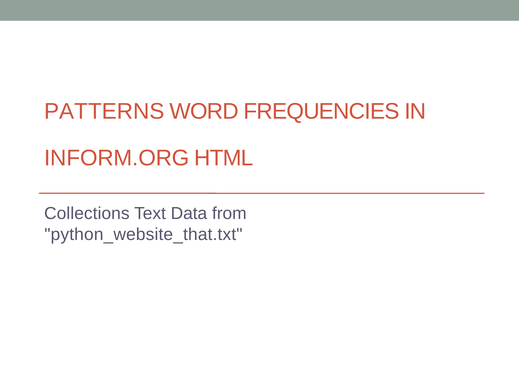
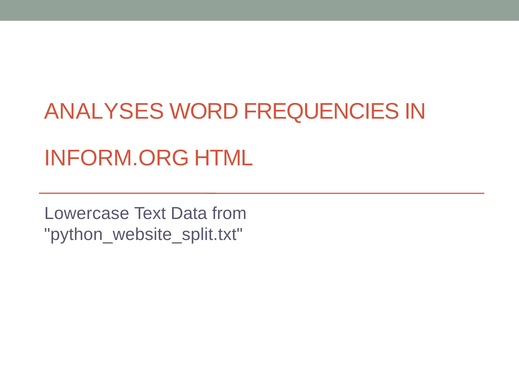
PATTERNS: PATTERNS -> ANALYSES
Collections: Collections -> Lowercase
python_website_that.txt: python_website_that.txt -> python_website_split.txt
